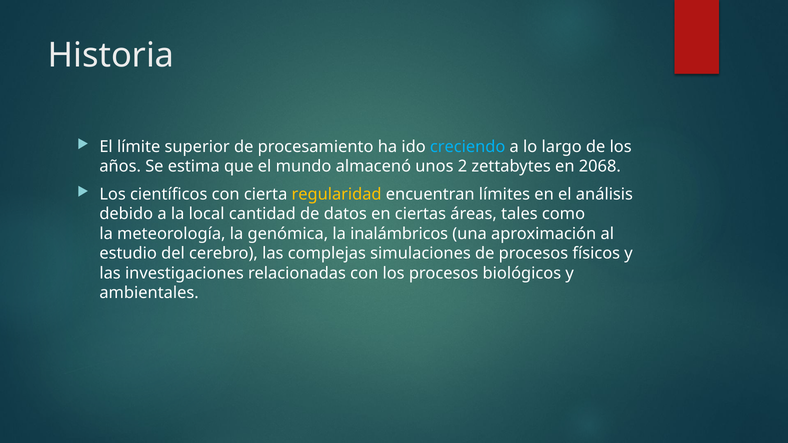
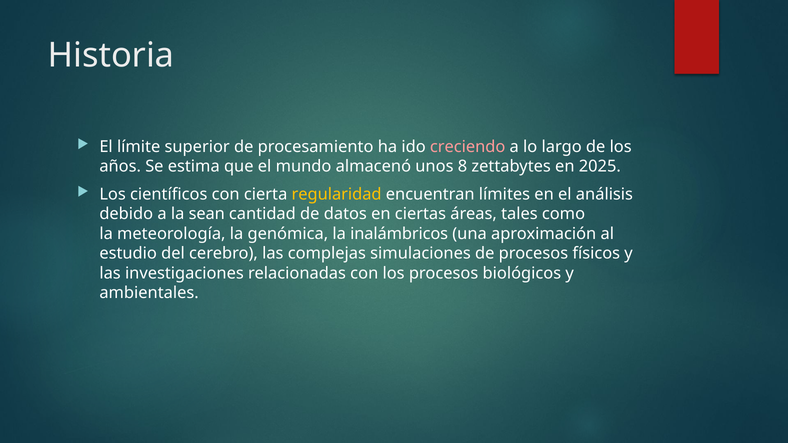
creciendo colour: light blue -> pink
2: 2 -> 8
2068: 2068 -> 2025
local: local -> sean
